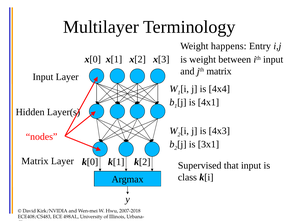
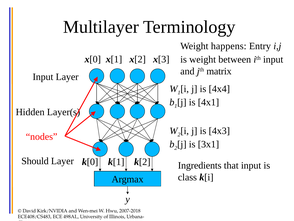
Matrix at (35, 161): Matrix -> Should
Supervised: Supervised -> Ingredients
